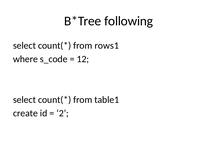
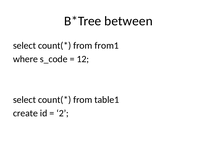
following: following -> between
rows1: rows1 -> from1
